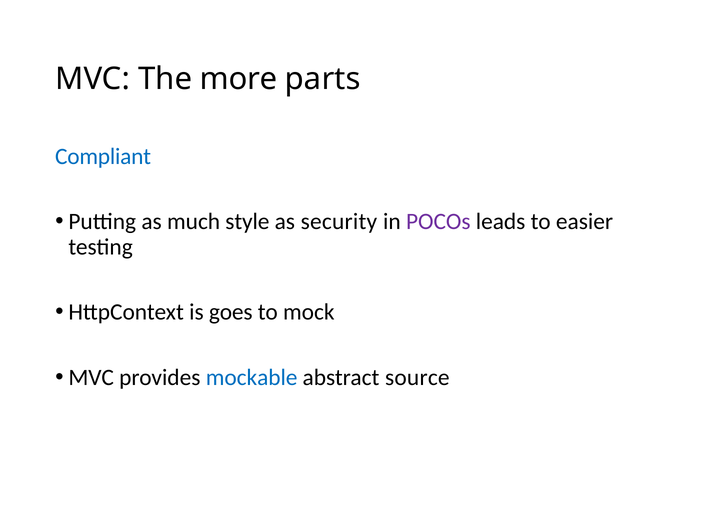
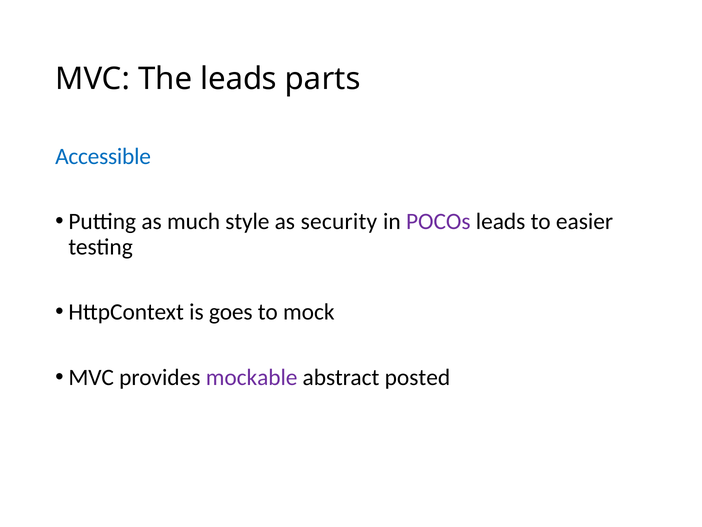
The more: more -> leads
Compliant: Compliant -> Accessible
mockable colour: blue -> purple
source: source -> posted
